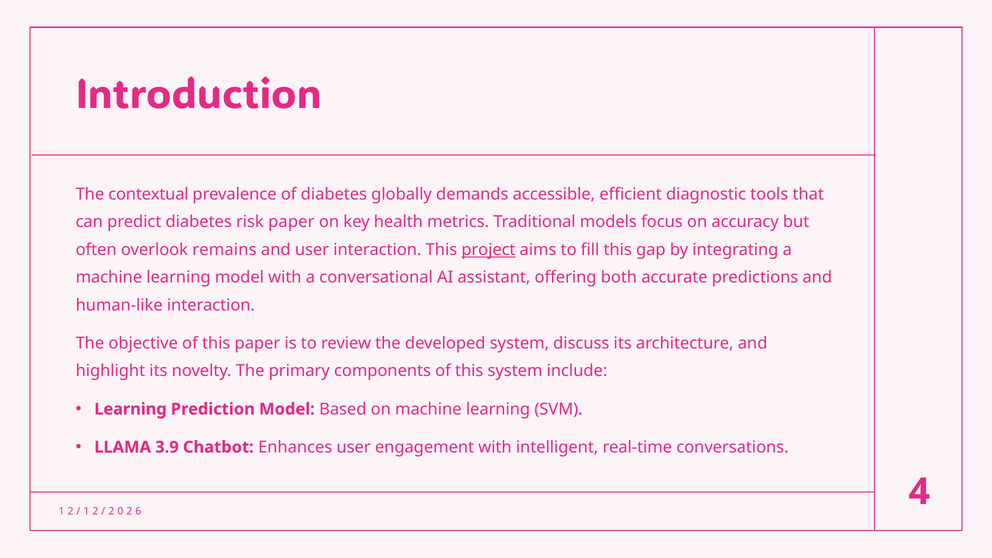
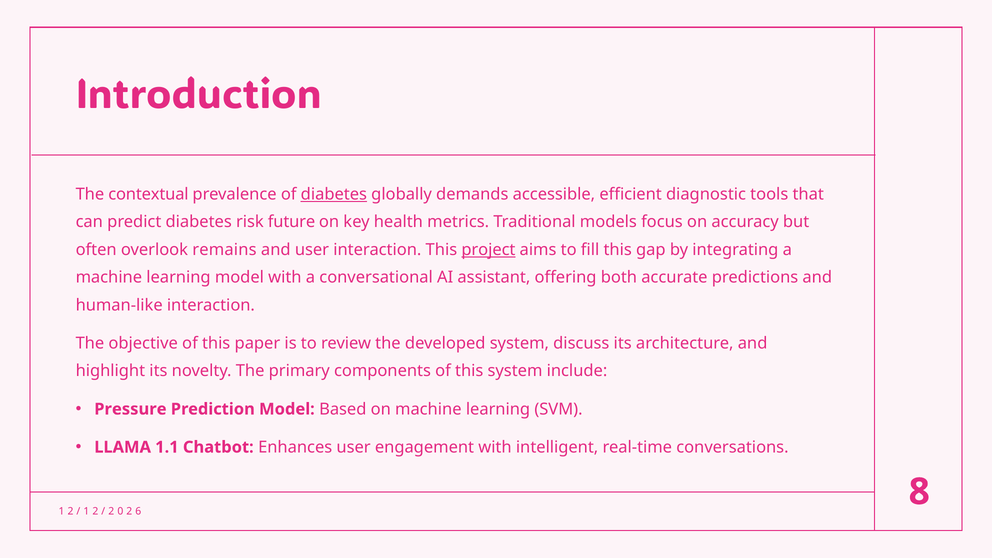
diabetes at (334, 194) underline: none -> present
risk paper: paper -> future
Learning at (130, 409): Learning -> Pressure
3.9: 3.9 -> 1.1
4: 4 -> 8
